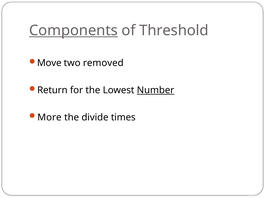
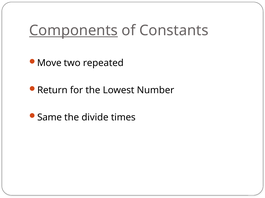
Threshold: Threshold -> Constants
removed: removed -> repeated
Number underline: present -> none
More: More -> Same
